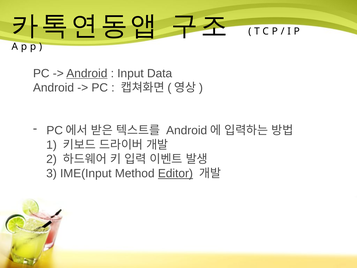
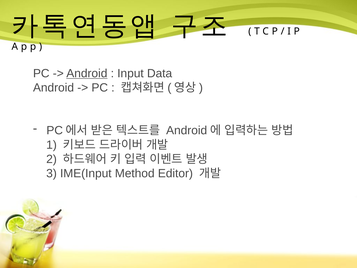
Editor underline: present -> none
